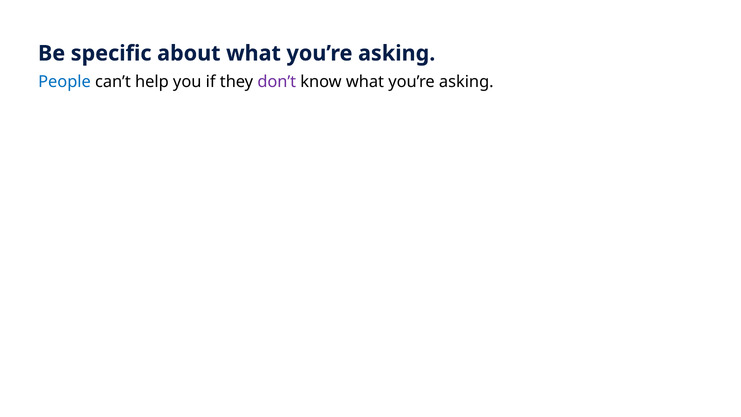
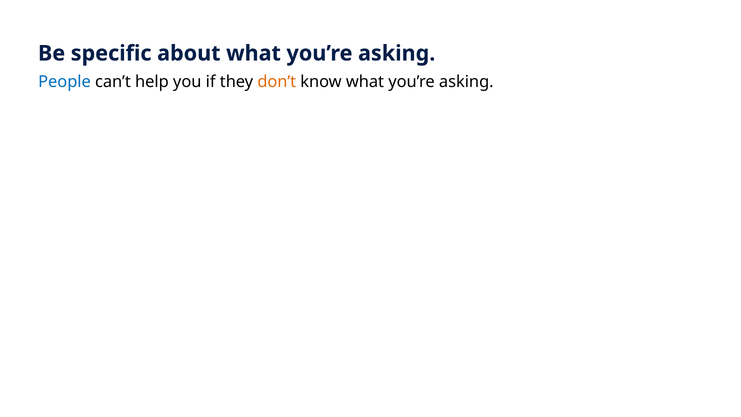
don’t colour: purple -> orange
